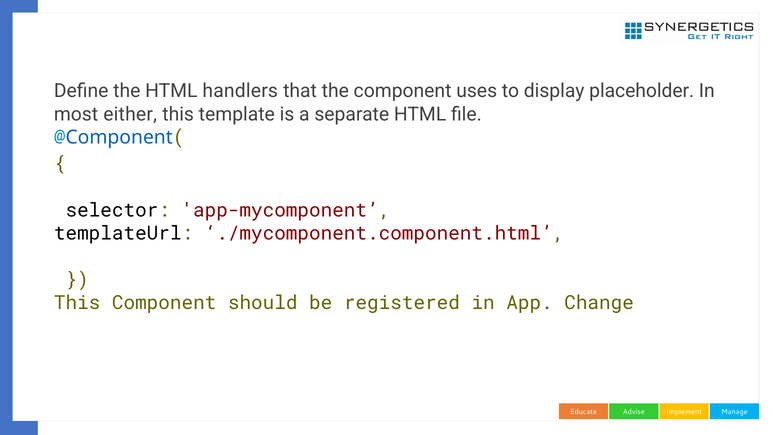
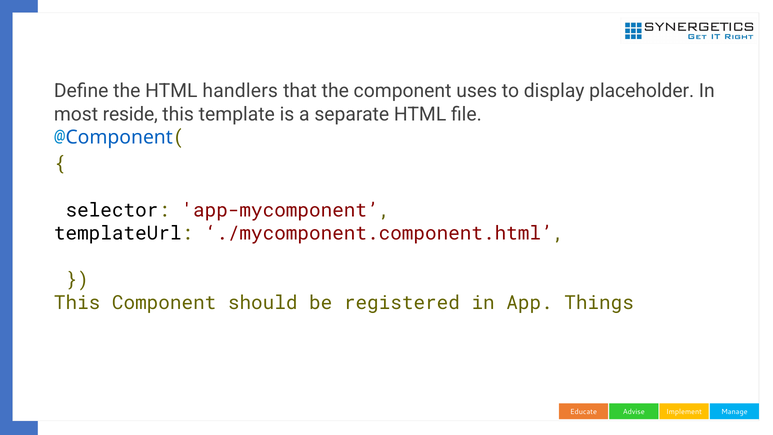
either: either -> reside
Change: Change -> Things
